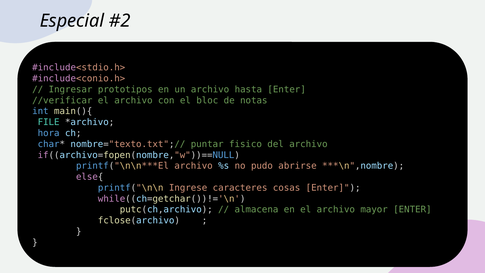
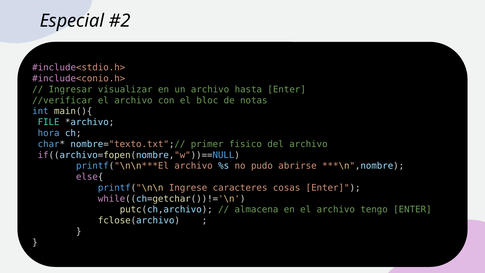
prototipos: prototipos -> visualizar
puntar: puntar -> primer
mayor: mayor -> tengo
